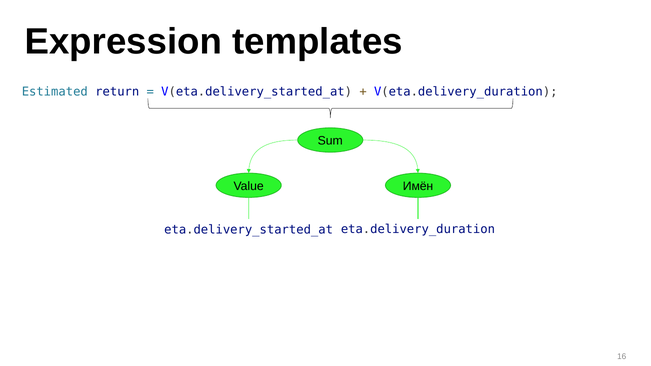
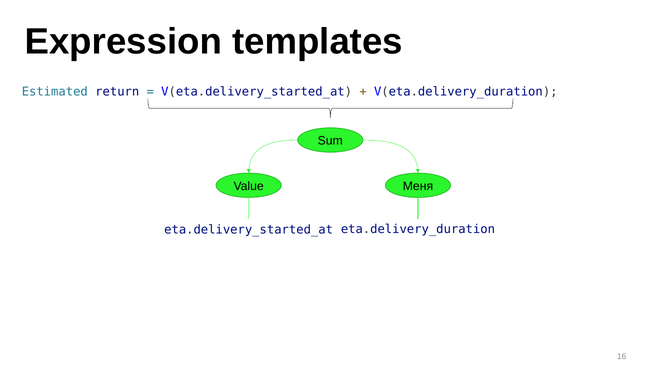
Имён: Имён -> Меня
